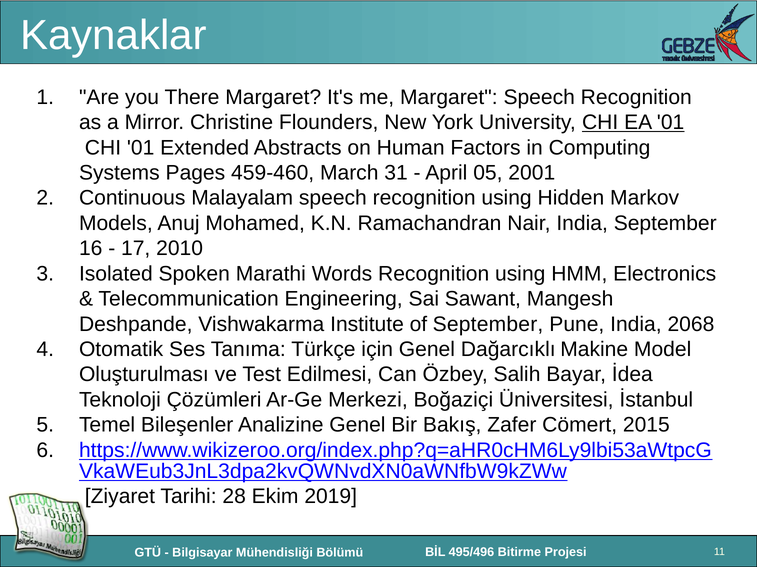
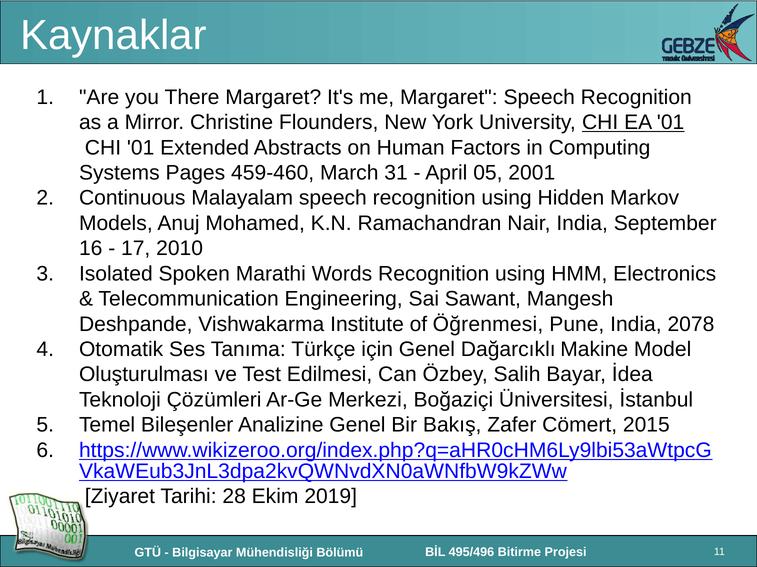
of September: September -> Öğrenmesi
2068: 2068 -> 2078
